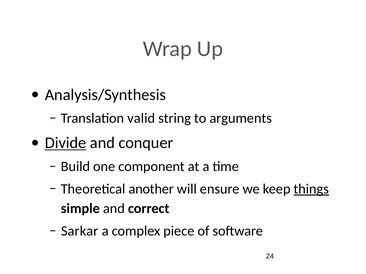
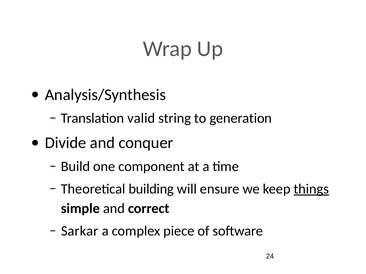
arguments: arguments -> generation
Divide underline: present -> none
another: another -> building
